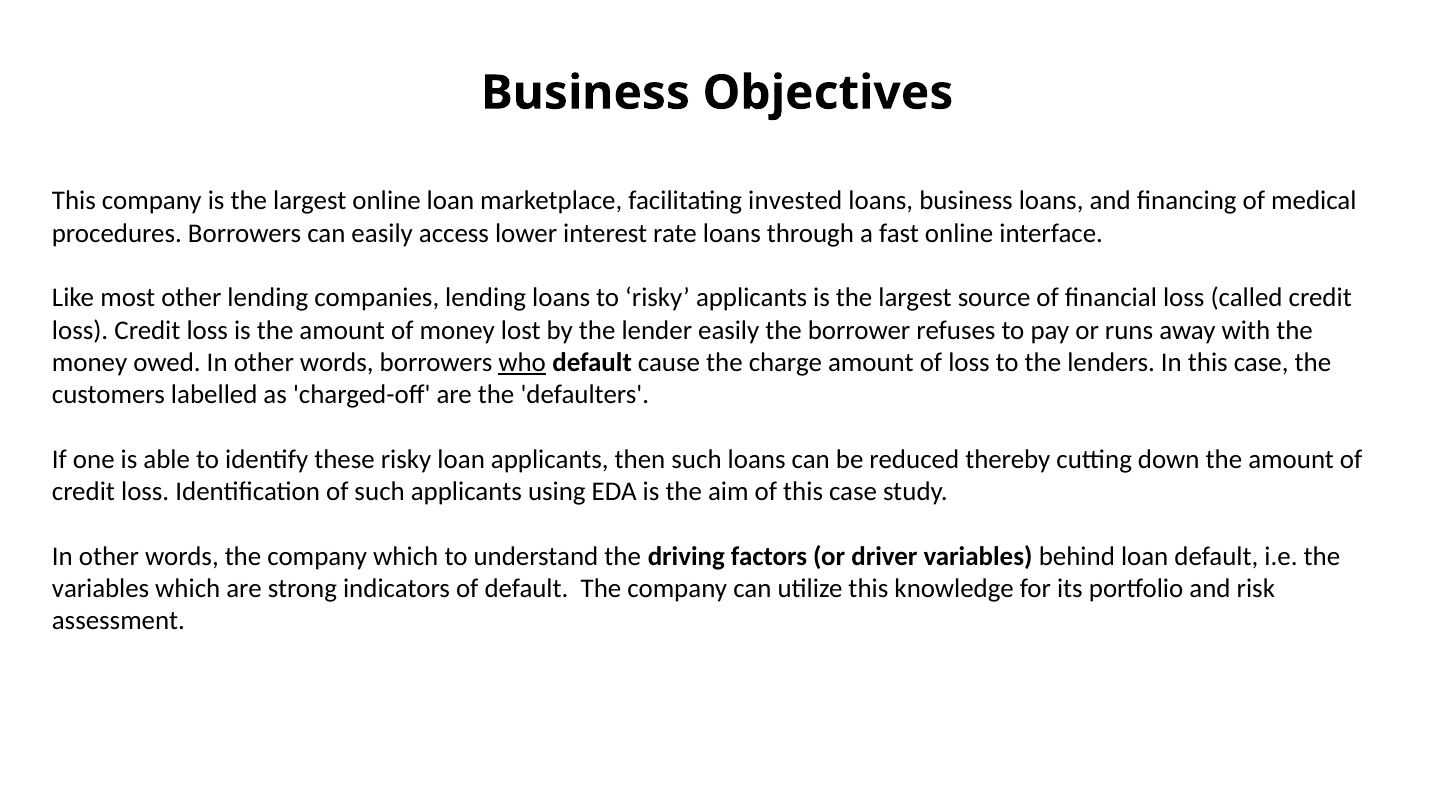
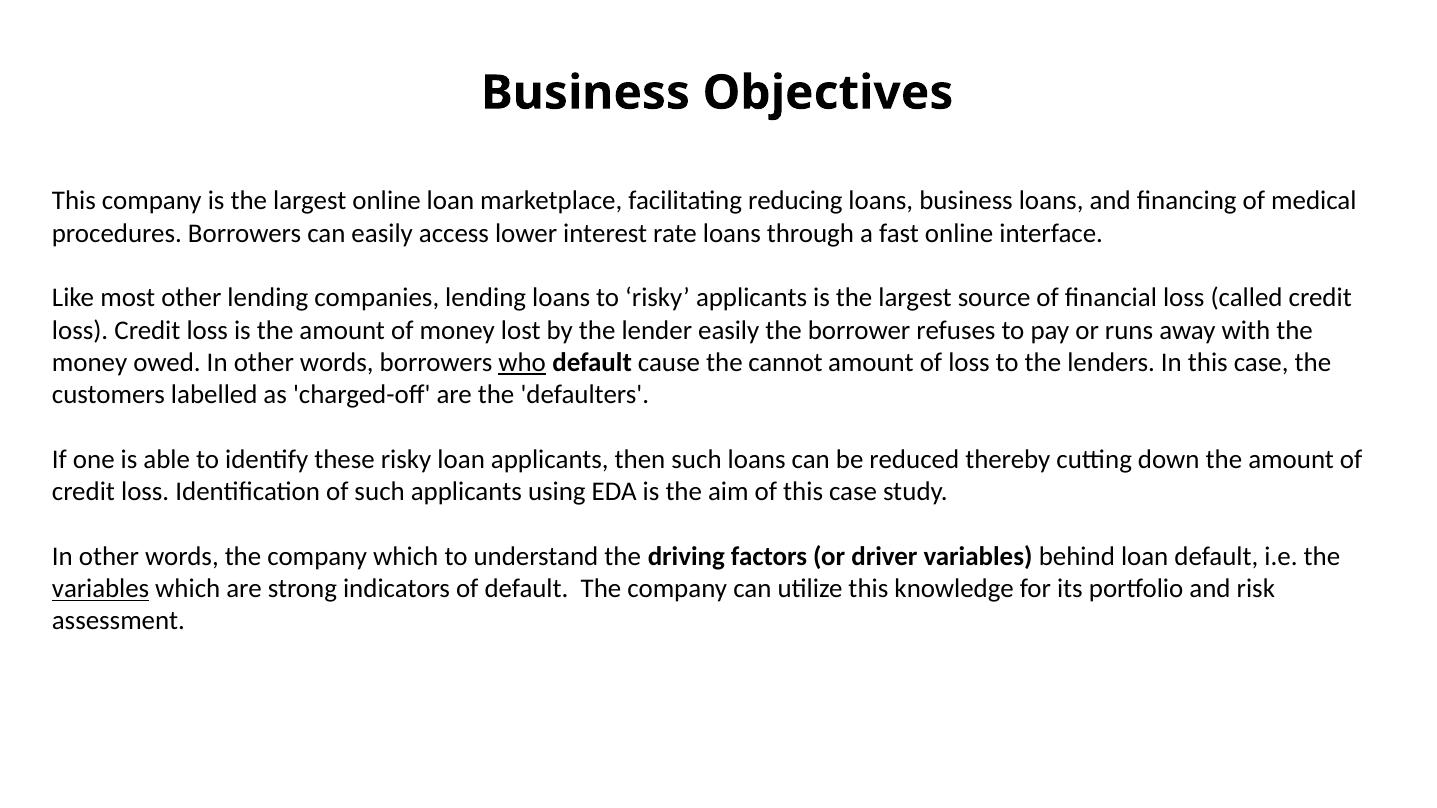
invested: invested -> reducing
charge: charge -> cannot
variables at (101, 589) underline: none -> present
